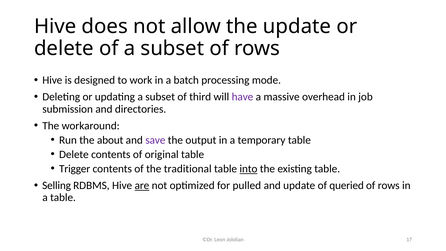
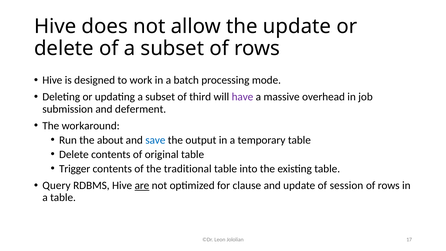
directories: directories -> deferment
save colour: purple -> blue
into underline: present -> none
Selling: Selling -> Query
pulled: pulled -> clause
queried: queried -> session
